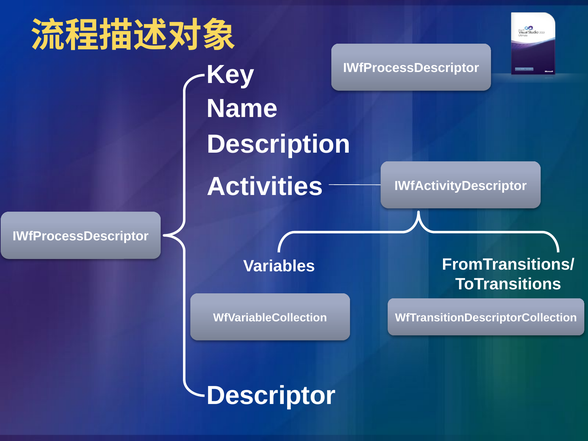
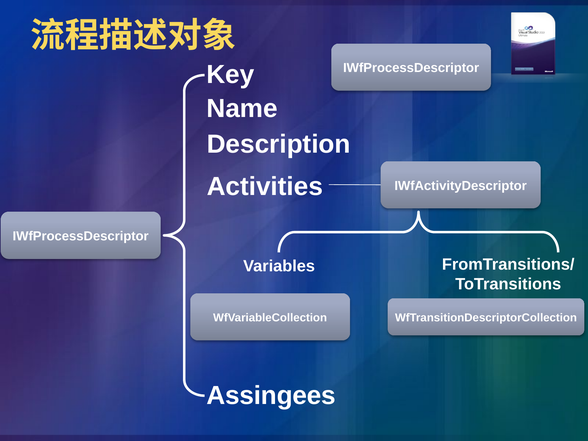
Descriptor: Descriptor -> Assingees
